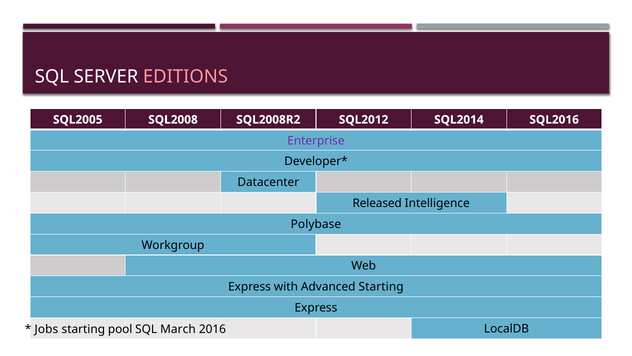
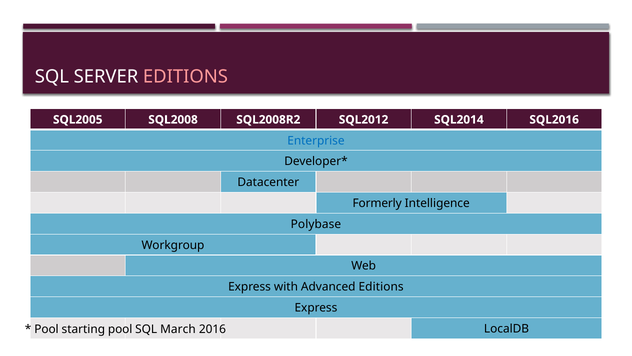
Enterprise colour: purple -> blue
Released: Released -> Formerly
Advanced Starting: Starting -> Editions
Jobs at (46, 329): Jobs -> Pool
